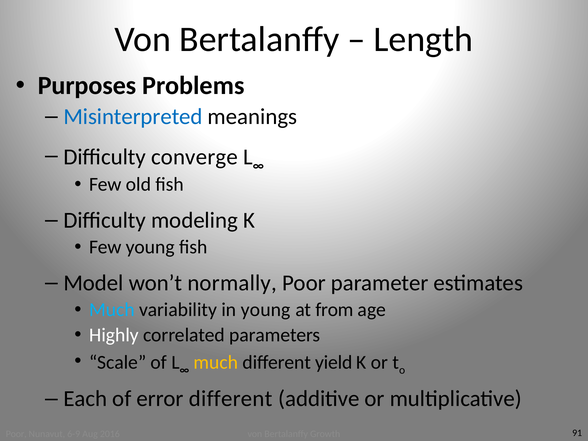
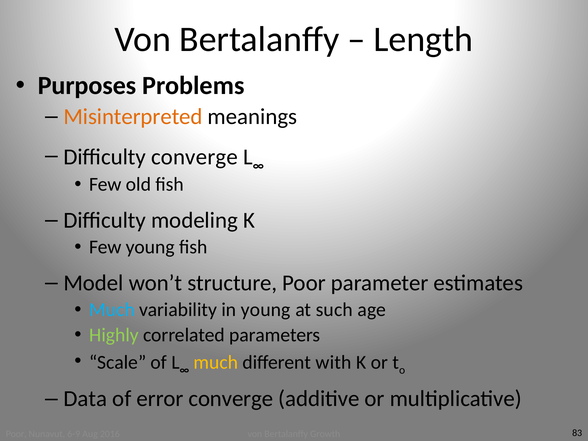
Misinterpreted colour: blue -> orange
normally: normally -> structure
from: from -> such
Highly colour: white -> light green
yield: yield -> with
Each: Each -> Data
error different: different -> converge
91: 91 -> 83
